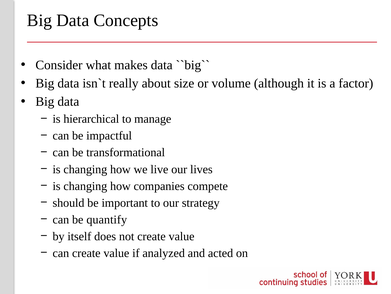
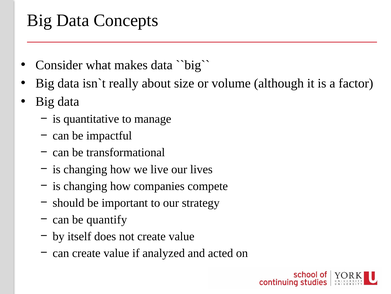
hierarchical: hierarchical -> quantitative
